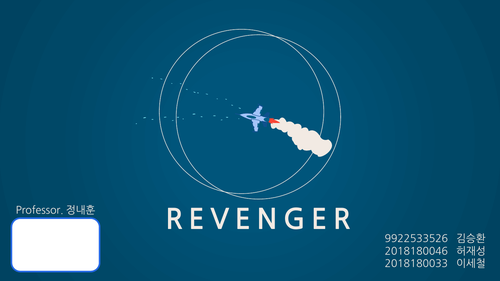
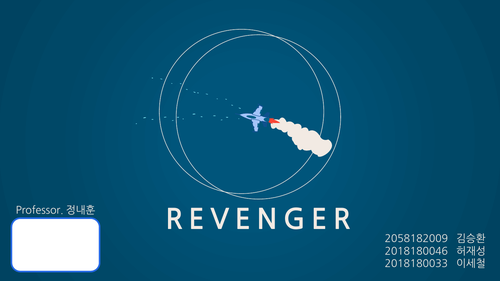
9922533526: 9922533526 -> 2058182009
